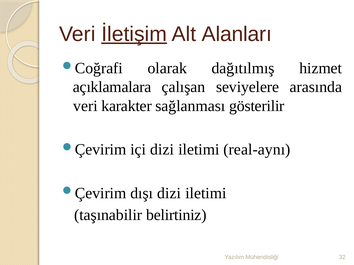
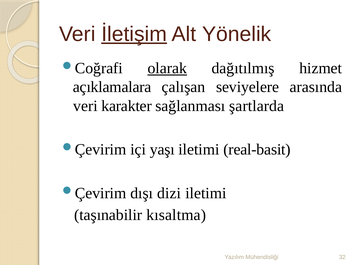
Alanları: Alanları -> Yönelik
olarak underline: none -> present
gösterilir: gösterilir -> şartlarda
içi dizi: dizi -> yaşı
real-aynı: real-aynı -> real-basit
belirtiniz: belirtiniz -> kısaltma
